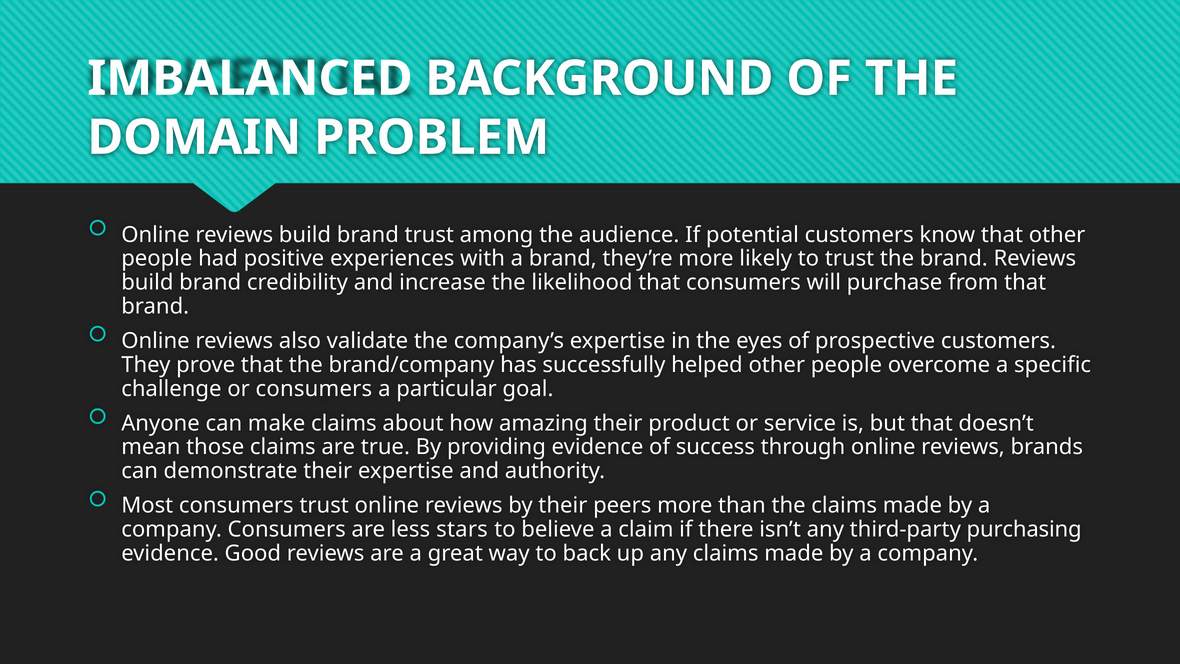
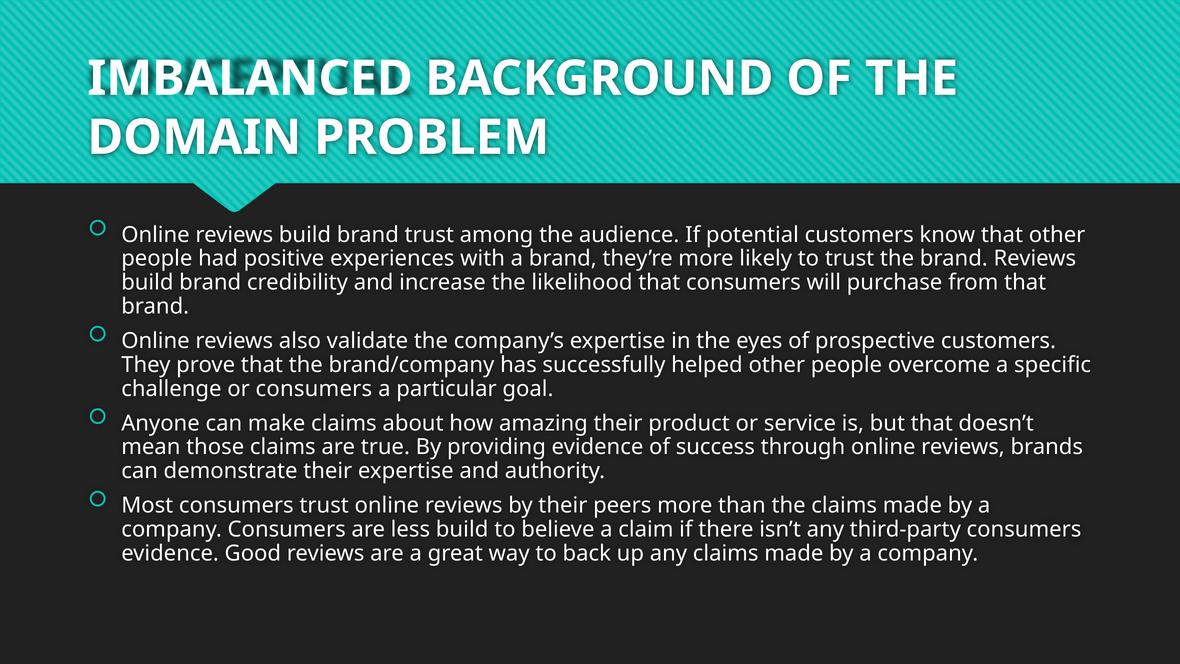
less stars: stars -> build
third-party purchasing: purchasing -> consumers
